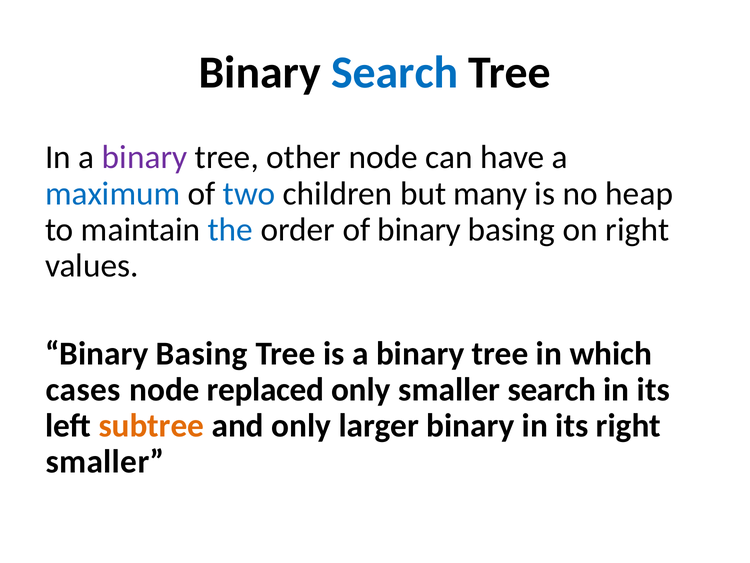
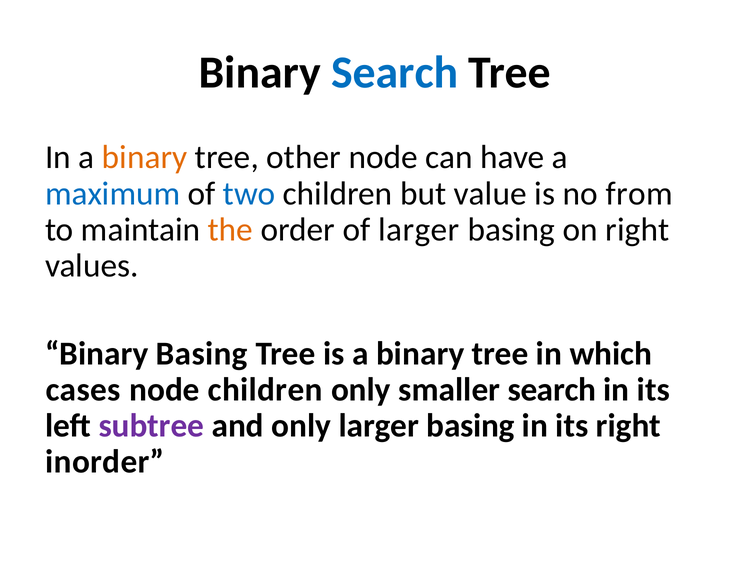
binary at (145, 157) colour: purple -> orange
many: many -> value
heap: heap -> from
the colour: blue -> orange
of binary: binary -> larger
node replaced: replaced -> children
subtree colour: orange -> purple
only larger binary: binary -> basing
smaller at (105, 461): smaller -> inorder
